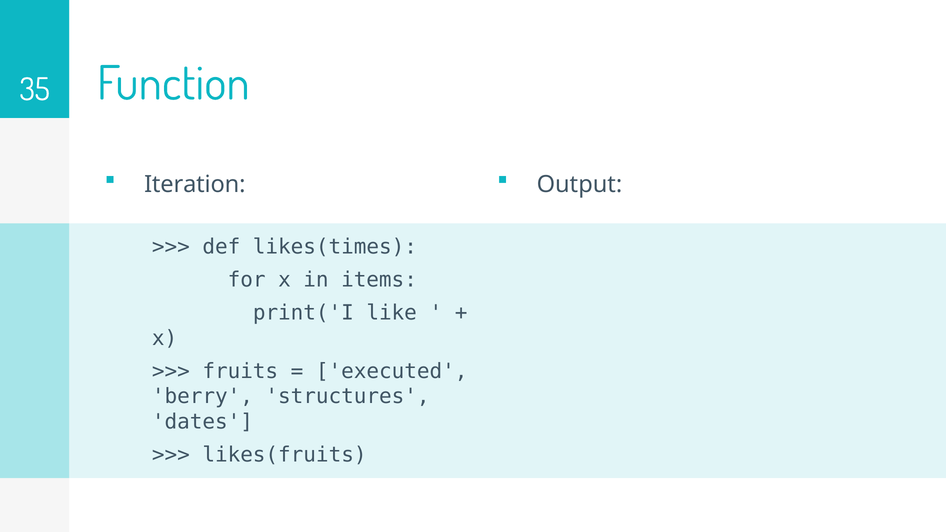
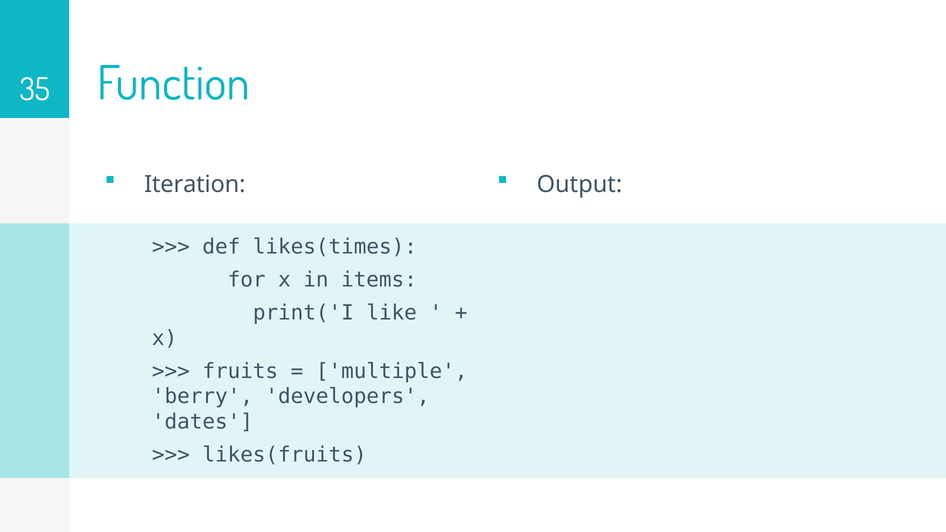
executed: executed -> multiple
structures: structures -> developers
